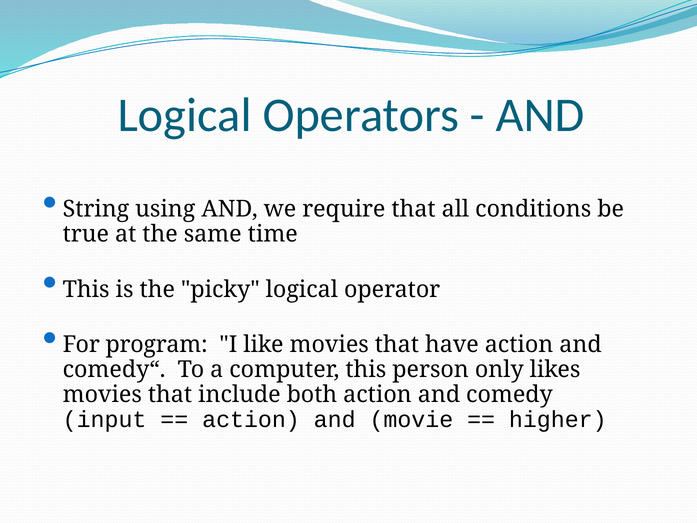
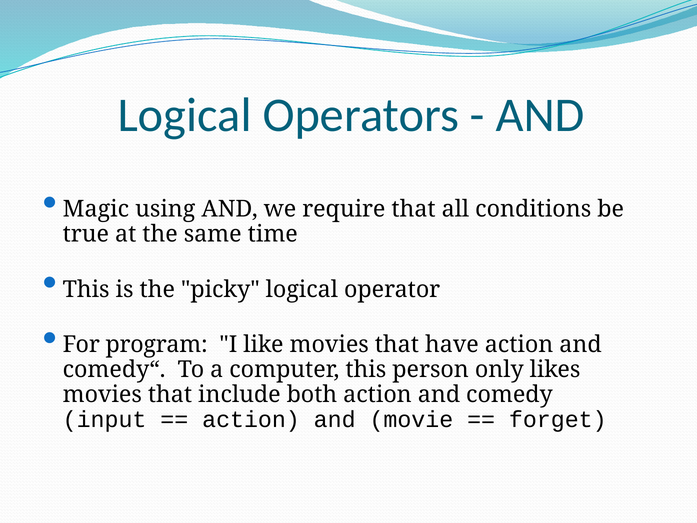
String: String -> Magic
higher: higher -> forget
